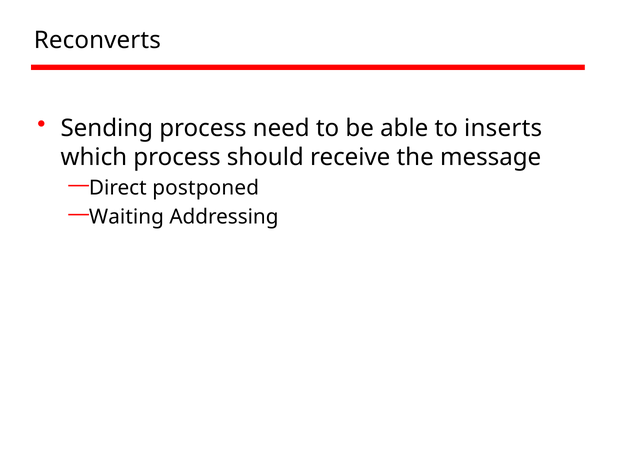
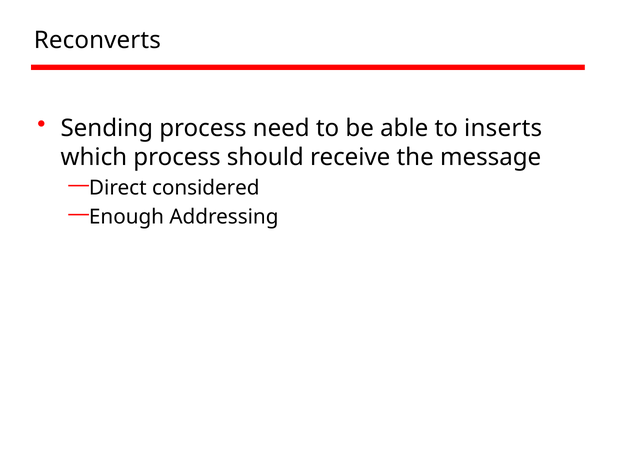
postponed: postponed -> considered
Waiting: Waiting -> Enough
